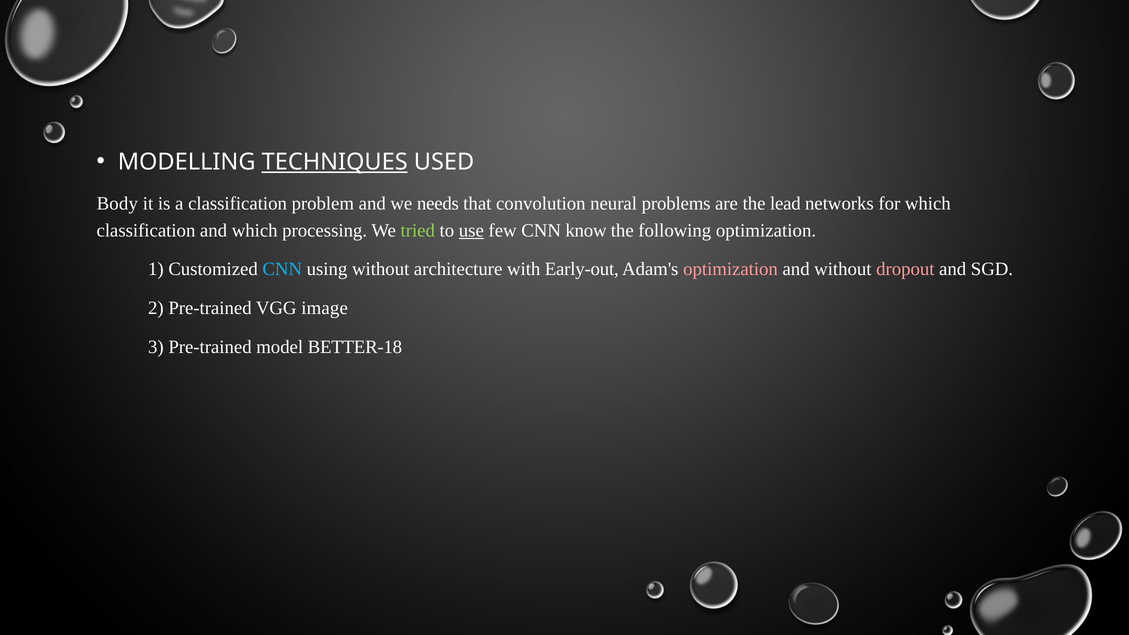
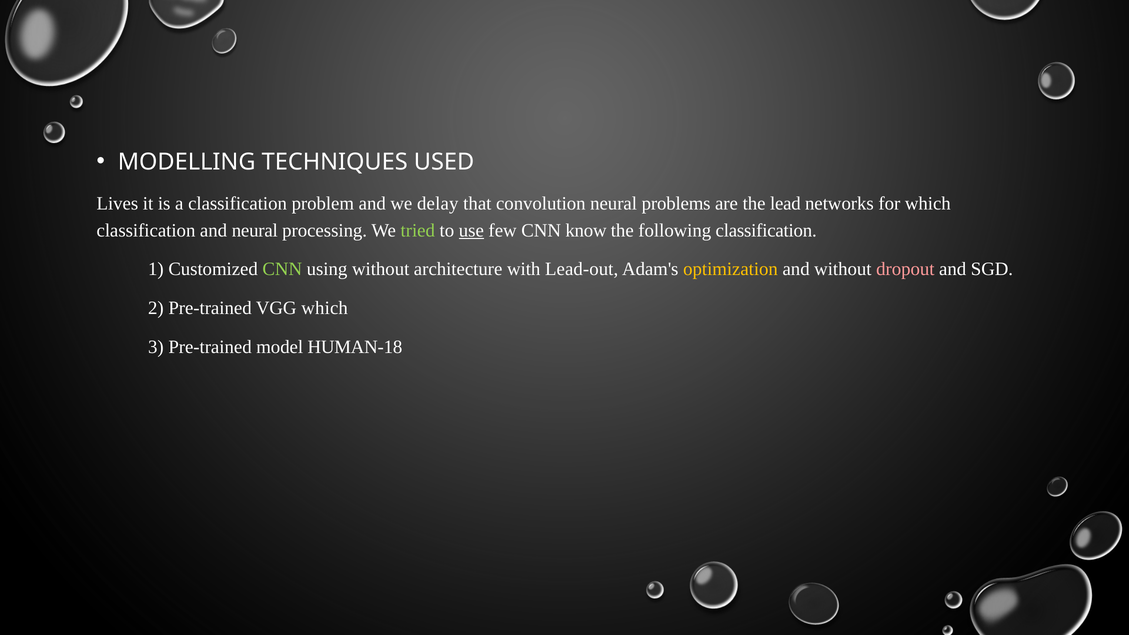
TECHNIQUES underline: present -> none
Body: Body -> Lives
needs: needs -> delay
and which: which -> neural
following optimization: optimization -> classification
CNN at (282, 269) colour: light blue -> light green
Early-out: Early-out -> Lead-out
optimization at (731, 269) colour: pink -> yellow
VGG image: image -> which
BETTER-18: BETTER-18 -> HUMAN-18
